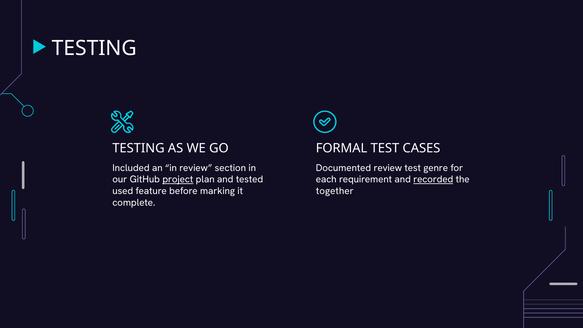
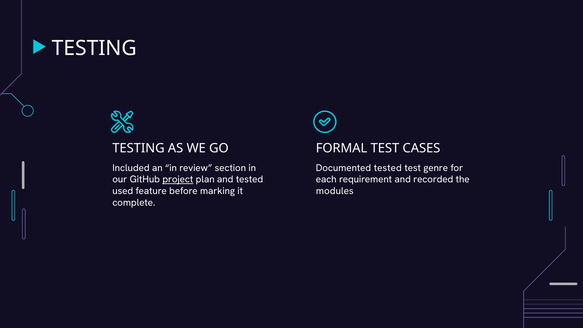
Documented review: review -> tested
recorded underline: present -> none
together: together -> modules
